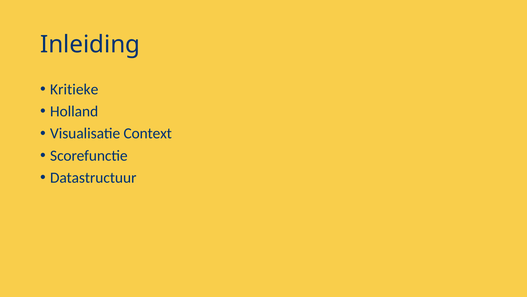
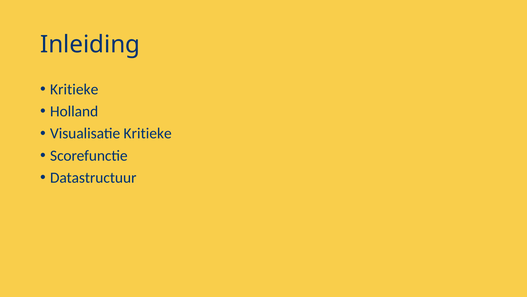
Visualisatie Context: Context -> Kritieke
